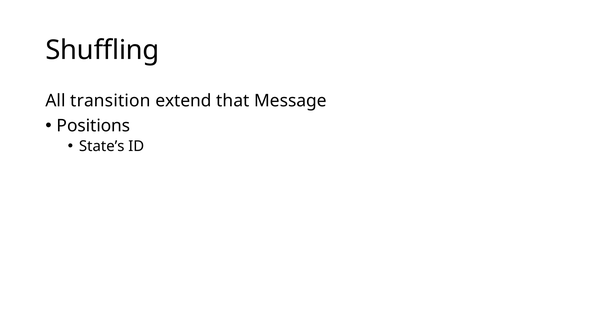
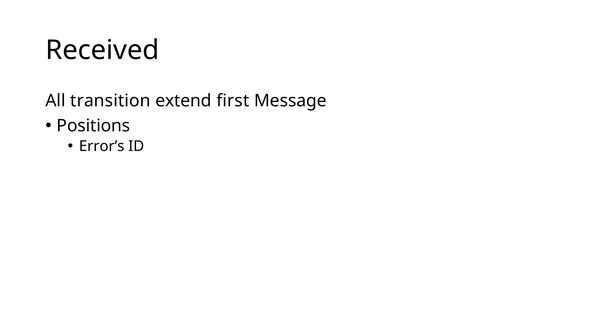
Shuffling: Shuffling -> Received
that: that -> first
State’s: State’s -> Error’s
